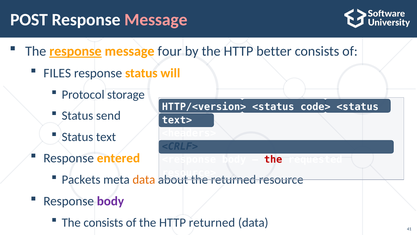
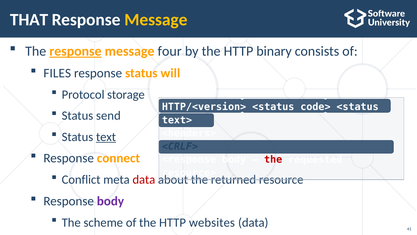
POST: POST -> THAT
Message at (156, 20) colour: pink -> yellow
better: better -> binary
text underline: none -> present
entered: entered -> connect
Packets: Packets -> Conflict
data at (144, 179) colour: orange -> red
The consists: consists -> scheme
HTTP returned: returned -> websites
